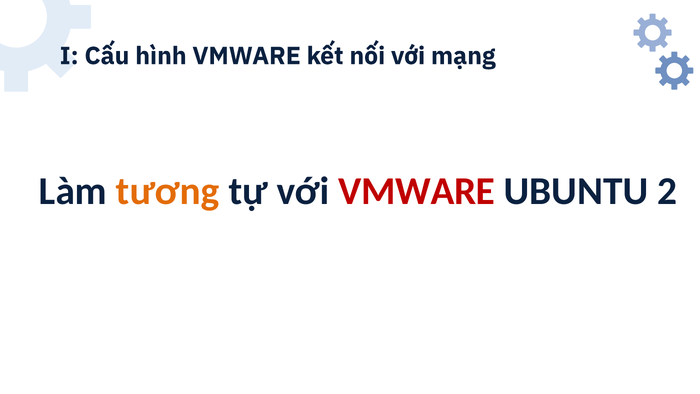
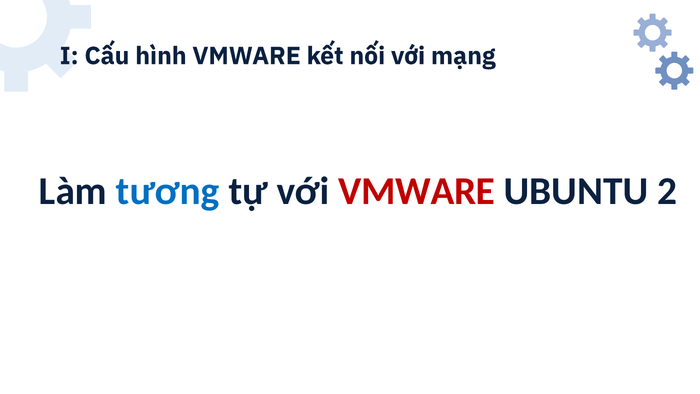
tương colour: orange -> blue
